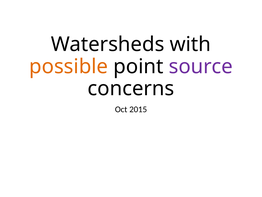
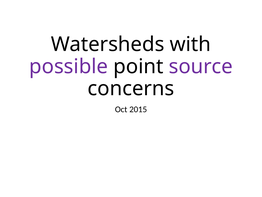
possible colour: orange -> purple
